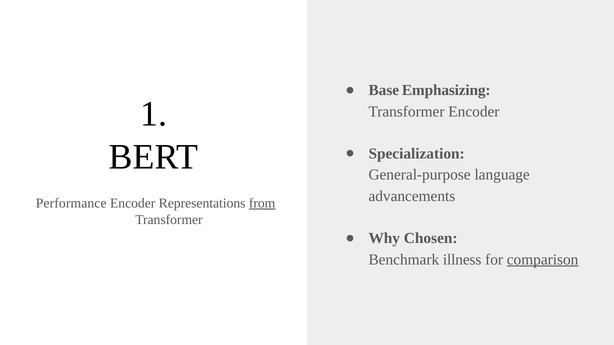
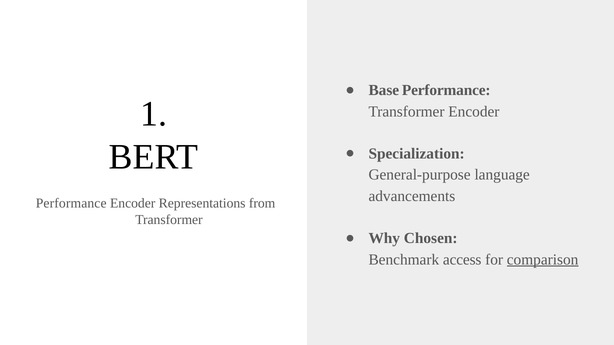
Base Emphasizing: Emphasizing -> Performance
from underline: present -> none
illness: illness -> access
